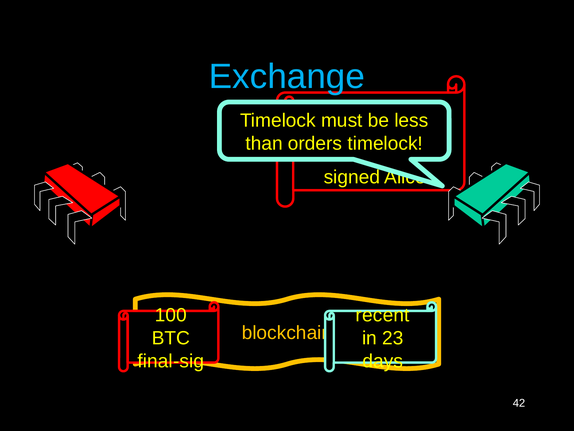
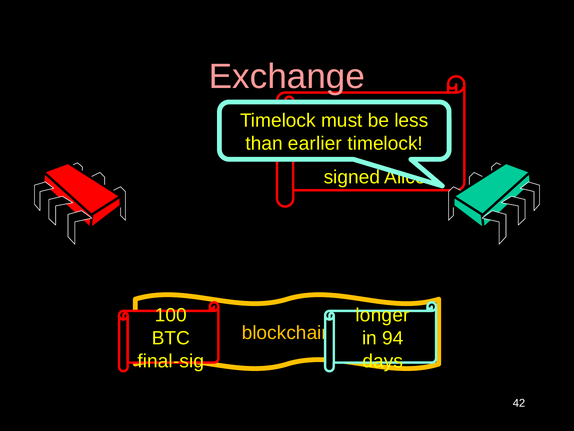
Exchange colour: light blue -> pink
orders: orders -> earlier
recent: recent -> longer
23: 23 -> 94
